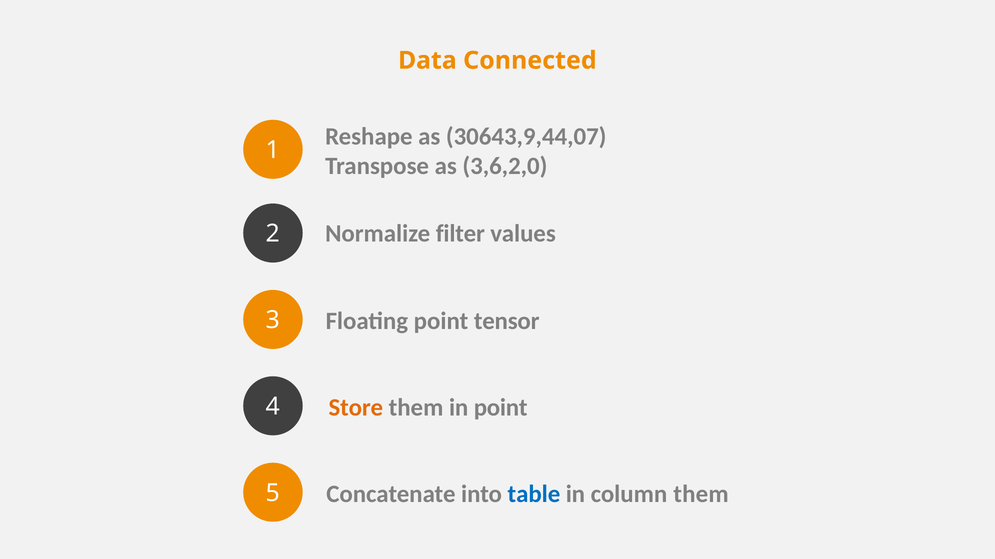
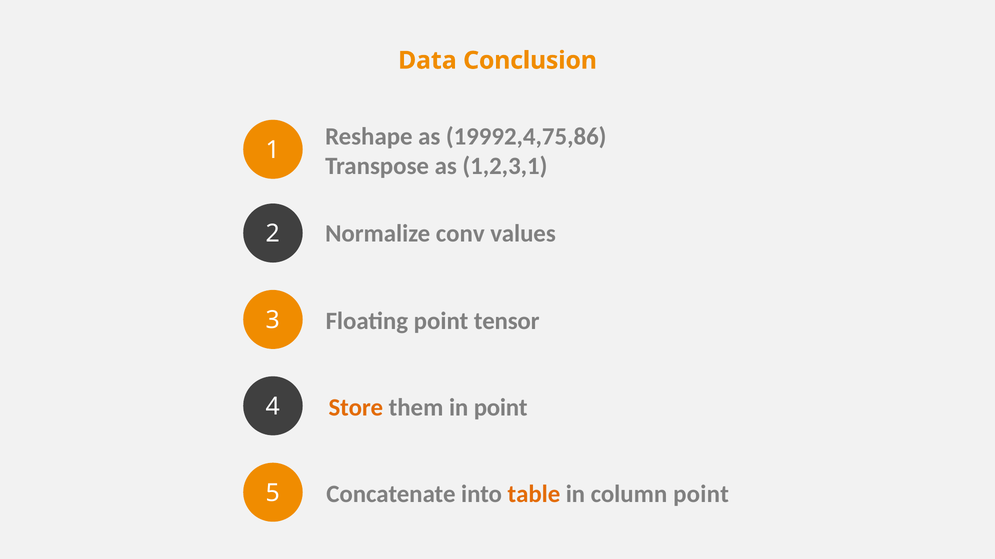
Connected: Connected -> Conclusion
30643,9,44,07: 30643,9,44,07 -> 19992,4,75,86
3,6,2,0: 3,6,2,0 -> 1,2,3,1
filter: filter -> conv
table colour: blue -> orange
column them: them -> point
